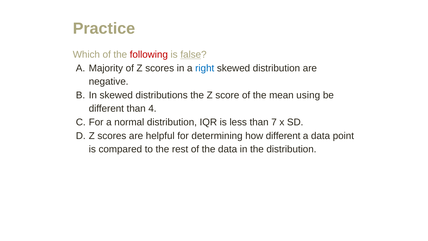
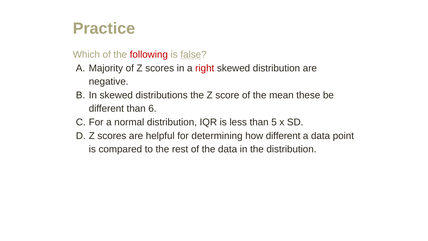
right colour: blue -> red
using: using -> these
4: 4 -> 6
7: 7 -> 5
